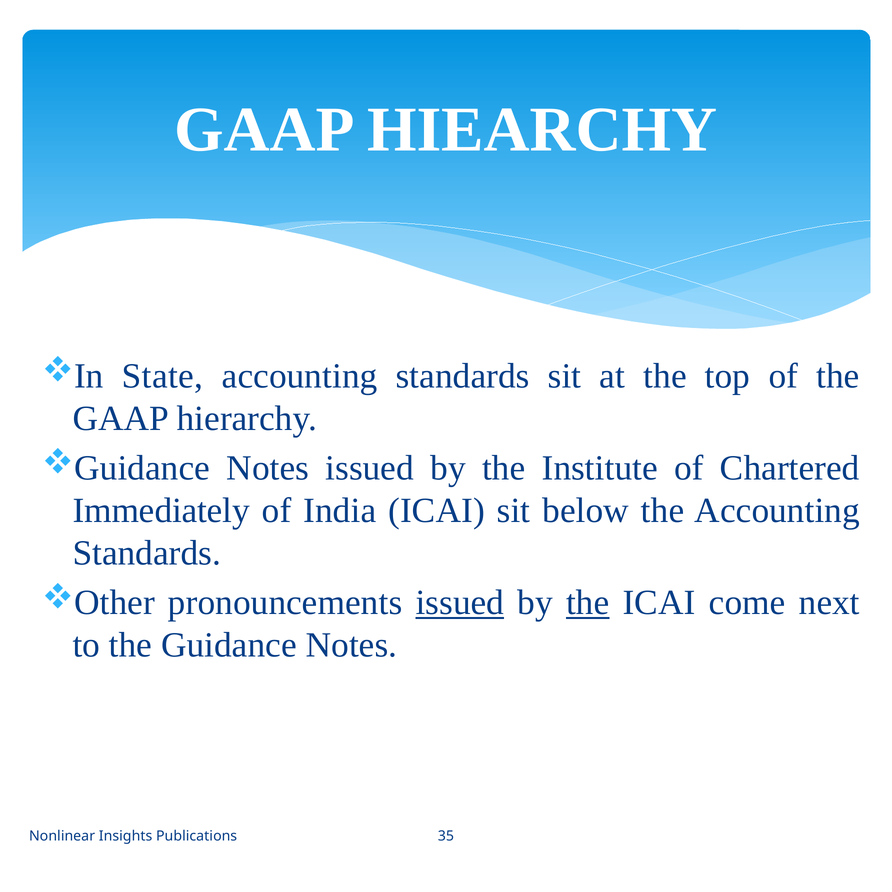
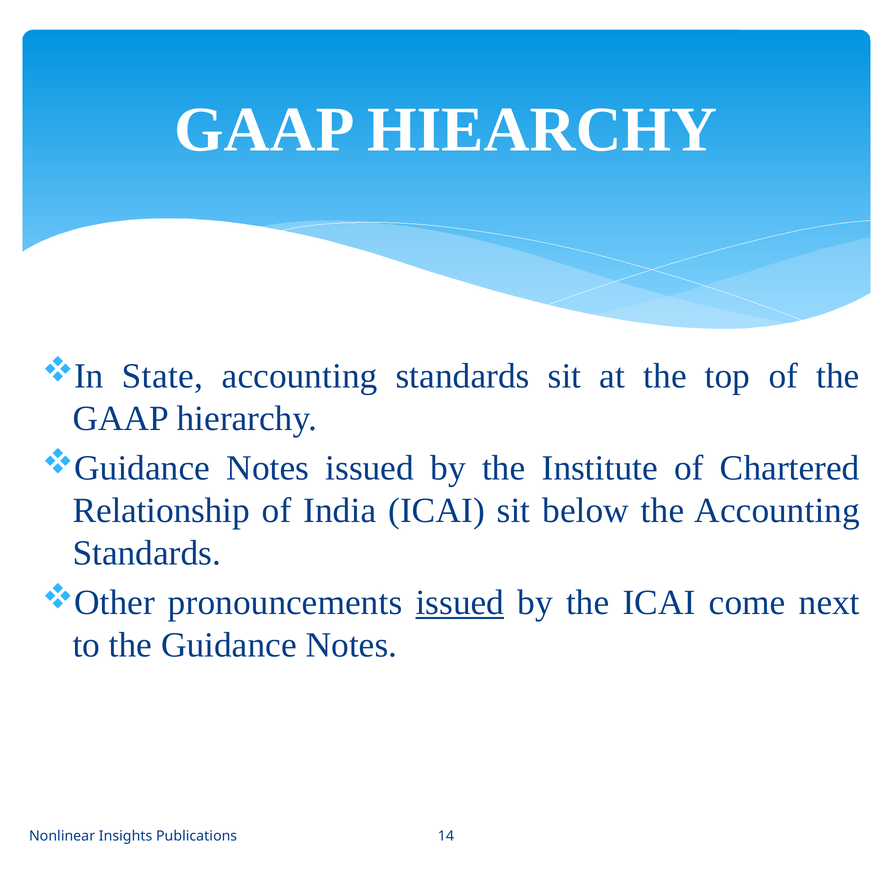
Immediately: Immediately -> Relationship
the at (588, 603) underline: present -> none
35: 35 -> 14
